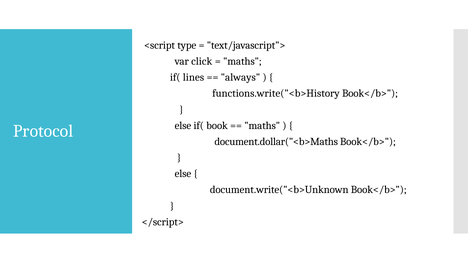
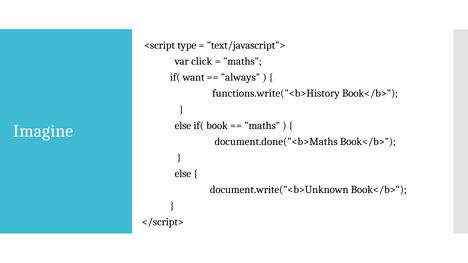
lines: lines -> want
Protocol: Protocol -> Imagine
document.dollar("<b>Maths: document.dollar("<b>Maths -> document.done("<b>Maths
